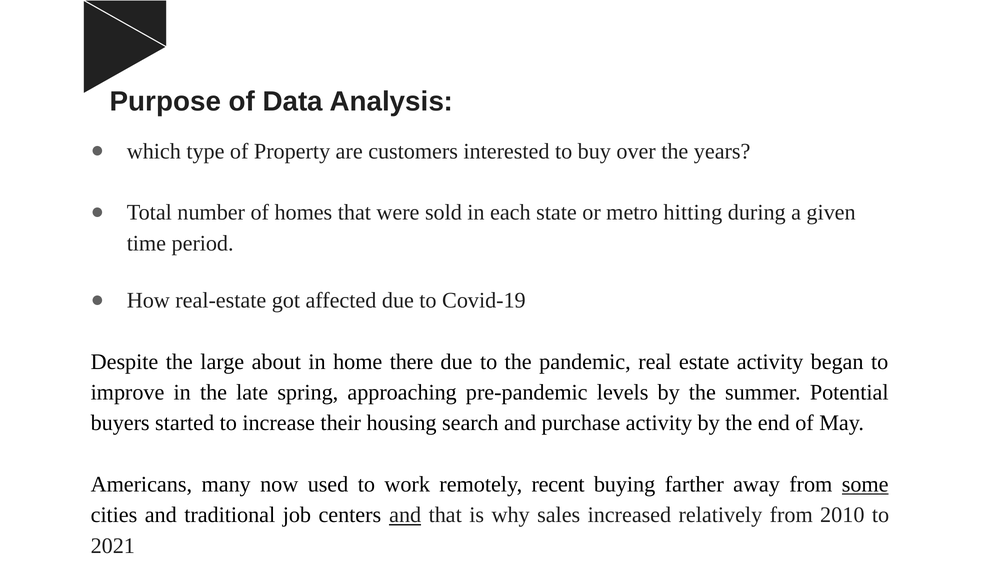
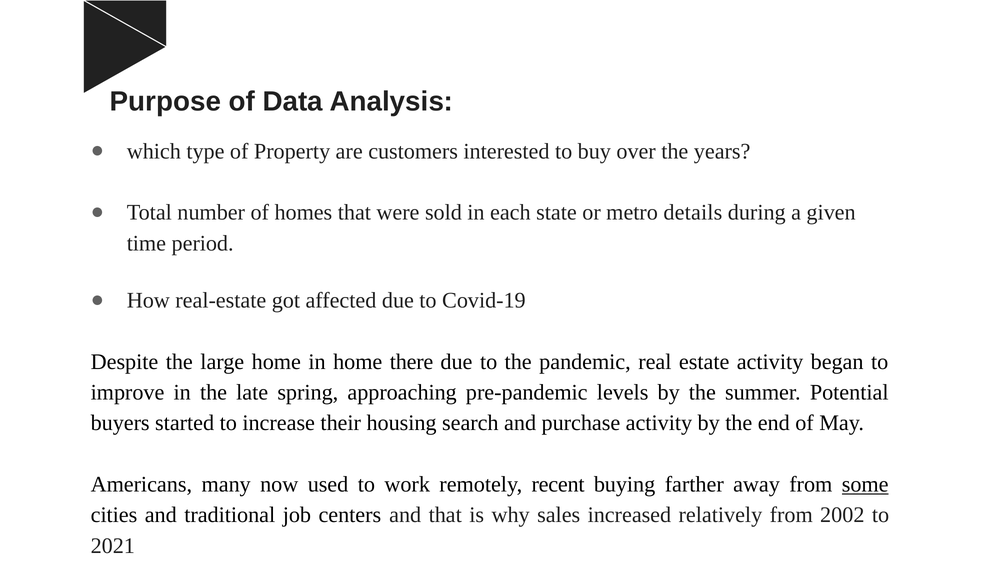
hitting: hitting -> details
large about: about -> home
and at (405, 515) underline: present -> none
2010: 2010 -> 2002
